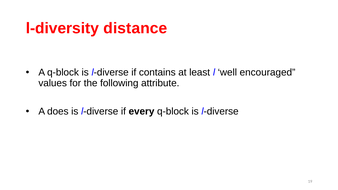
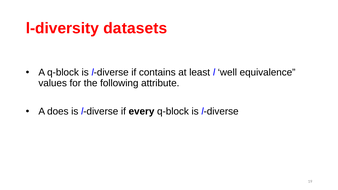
distance: distance -> datasets
encouraged: encouraged -> equivalence
